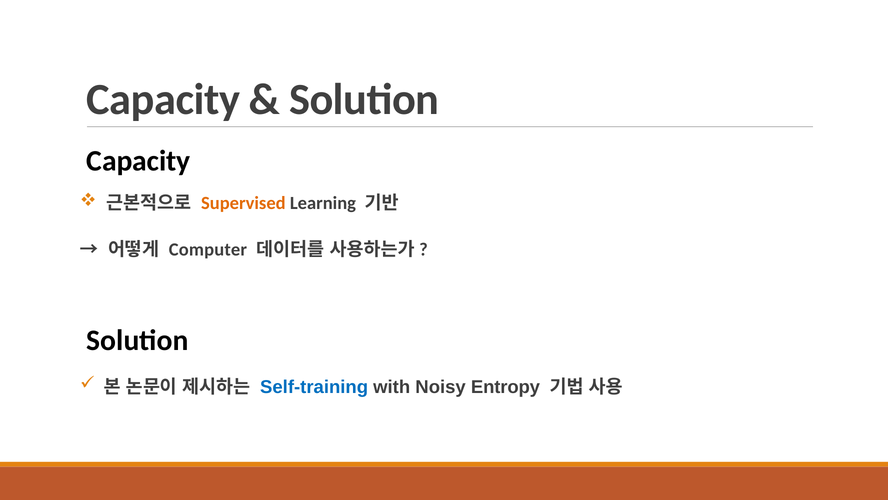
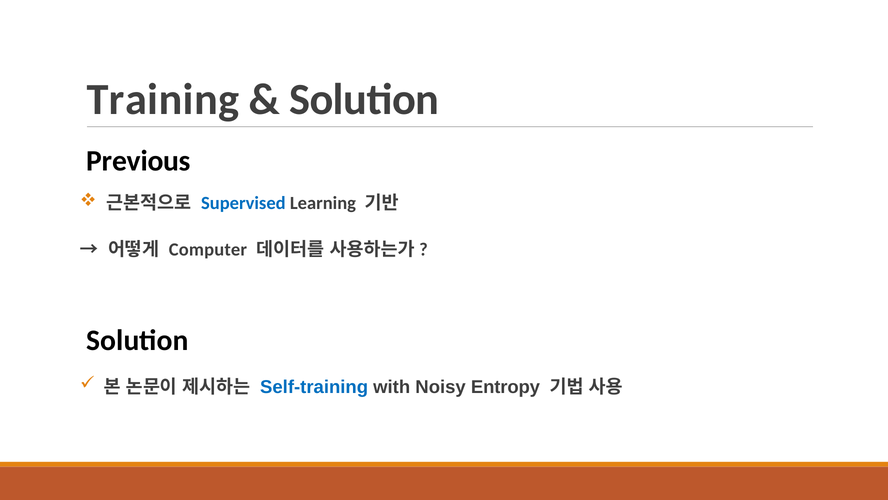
Capacity at (163, 99): Capacity -> Training
Capacity at (138, 161): Capacity -> Previous
Supervised colour: orange -> blue
